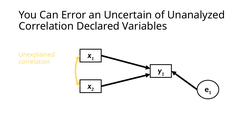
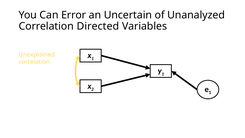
Declared: Declared -> Directed
